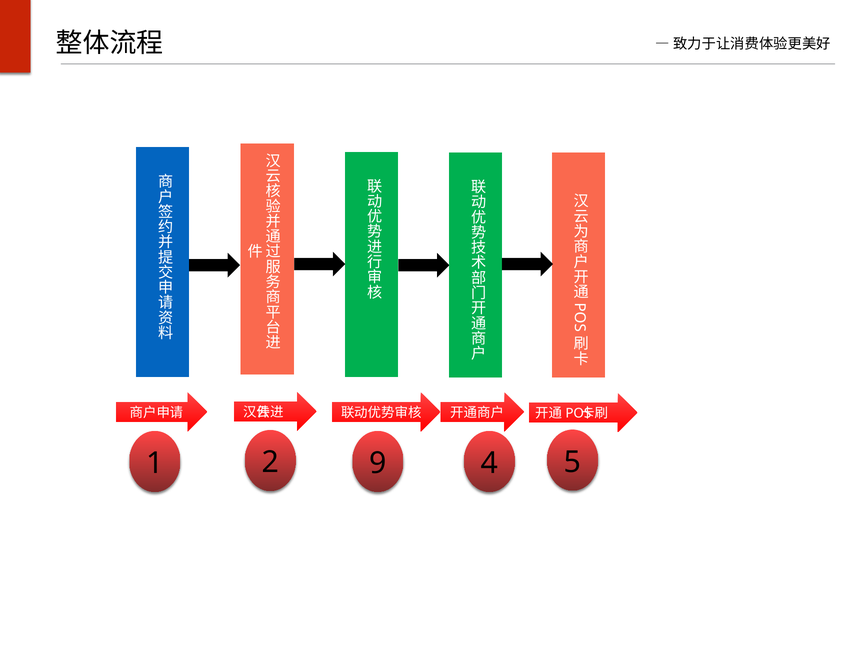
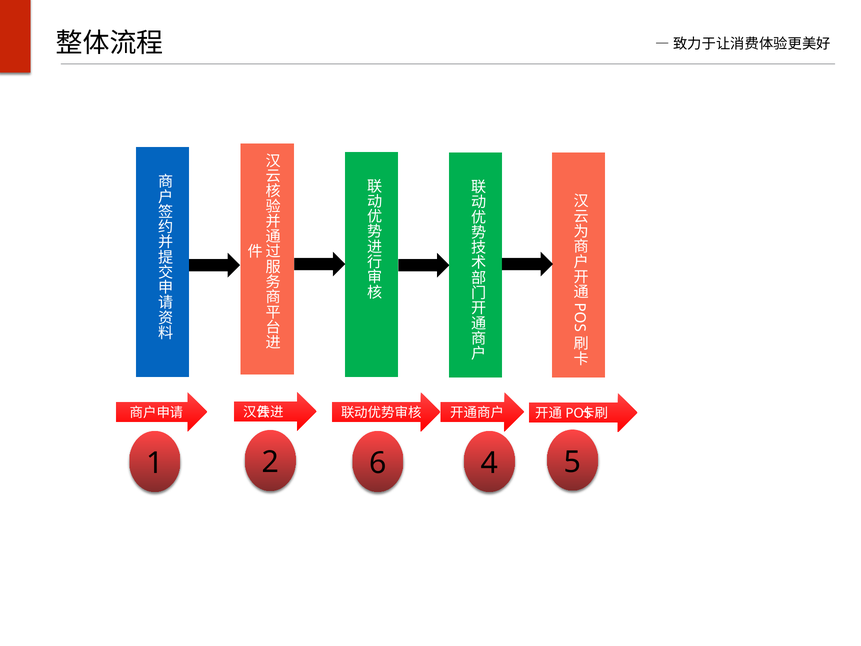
9: 9 -> 6
